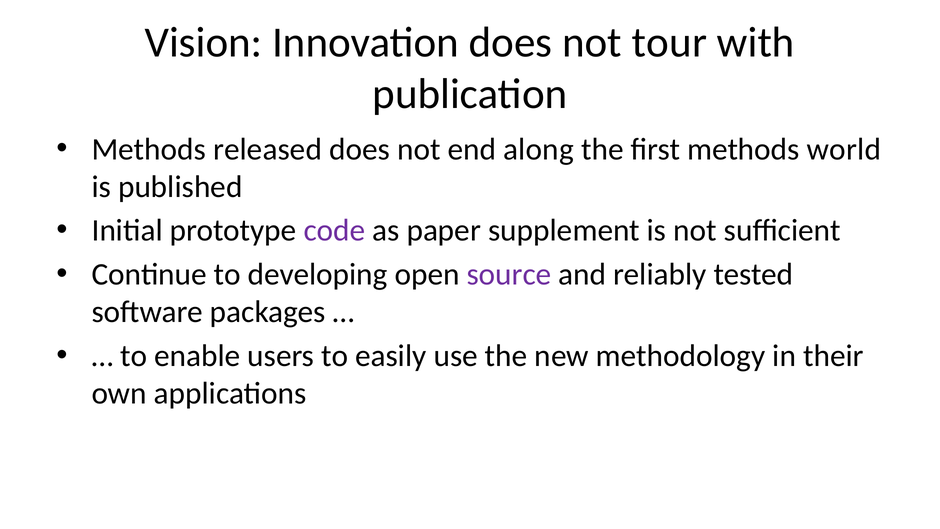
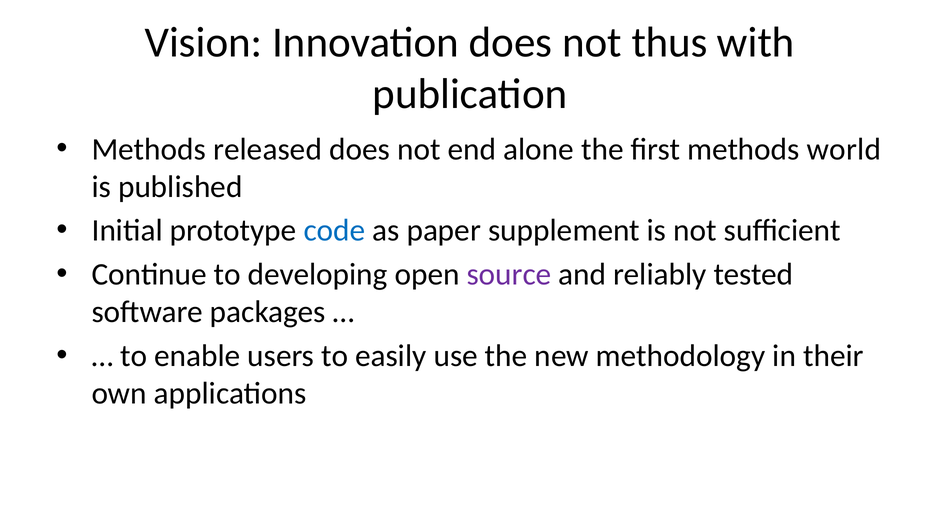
tour: tour -> thus
along: along -> alone
code colour: purple -> blue
